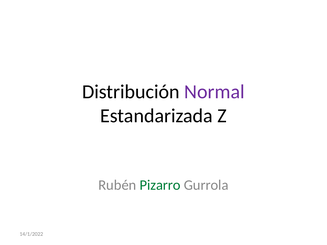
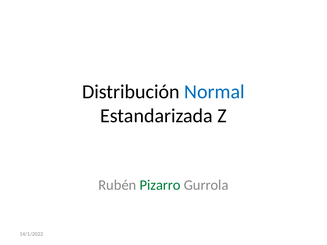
Normal colour: purple -> blue
